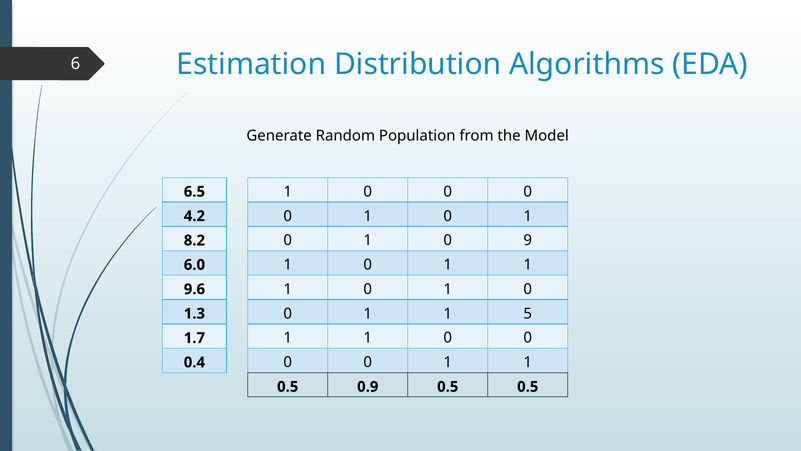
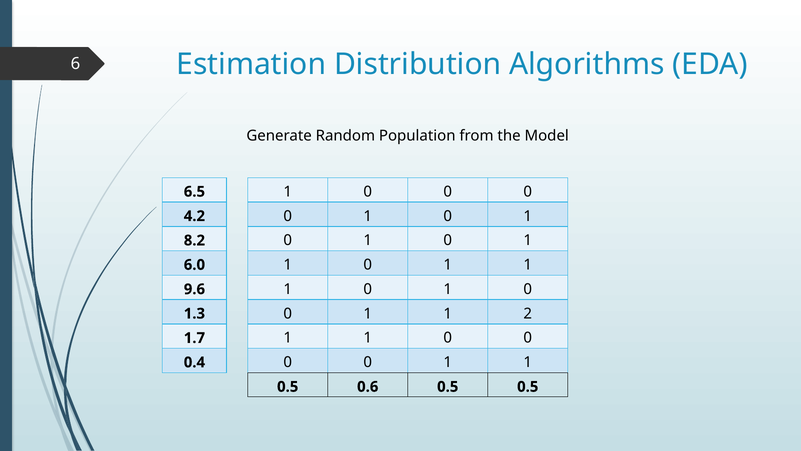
9 at (528, 240): 9 -> 1
5: 5 -> 2
0.9: 0.9 -> 0.6
